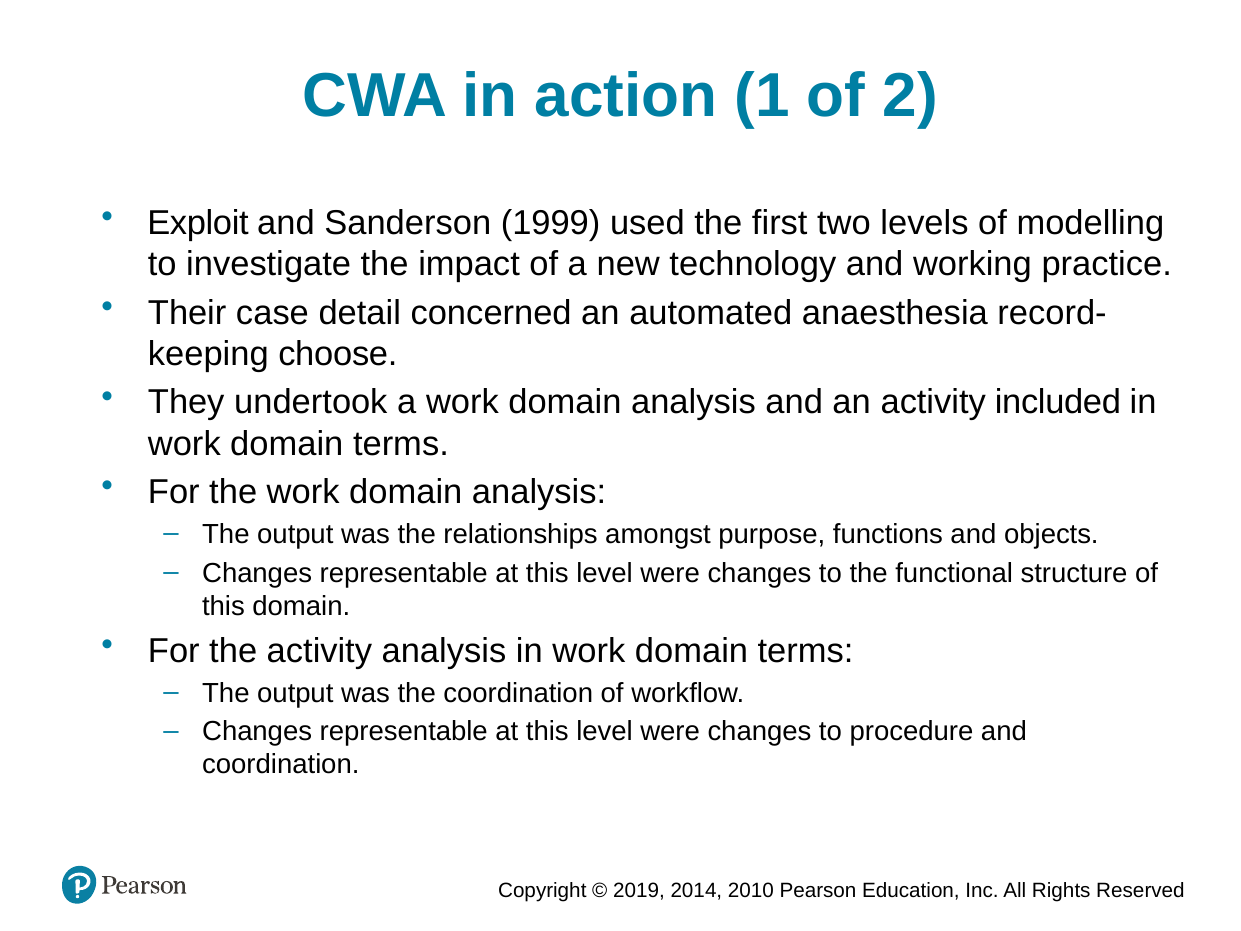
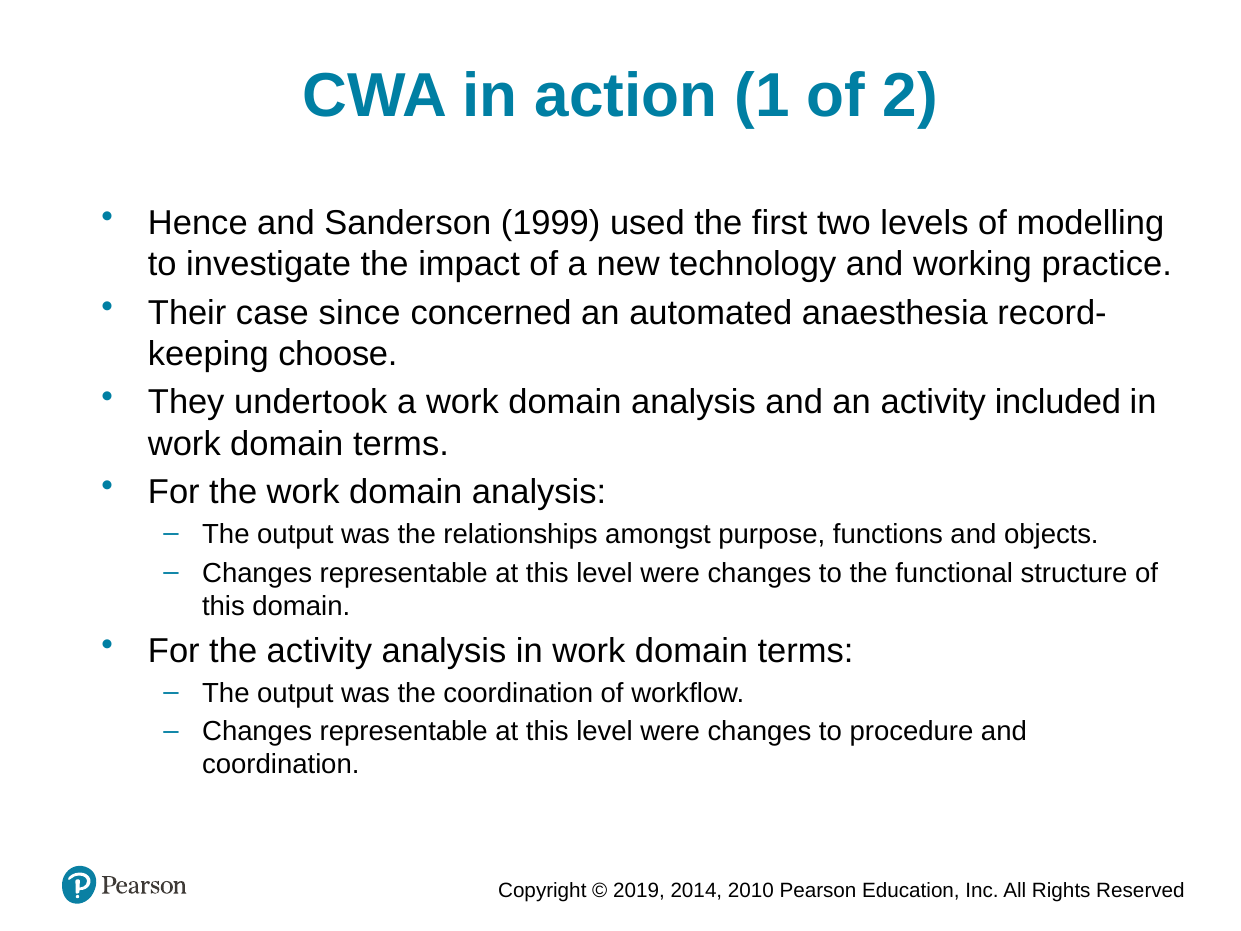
Exploit: Exploit -> Hence
detail: detail -> since
